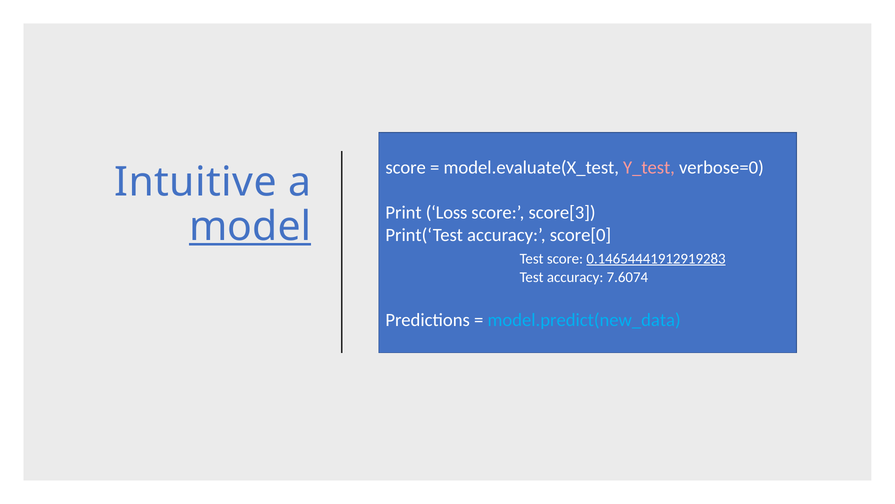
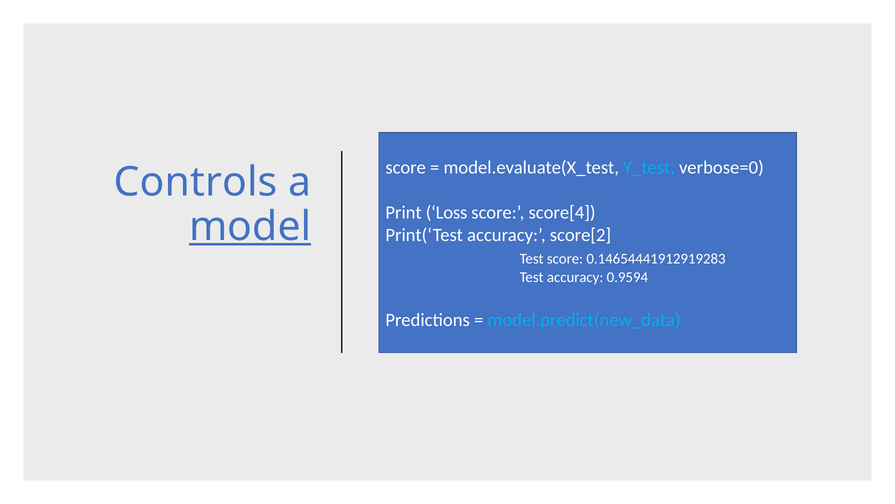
Y_test colour: pink -> light blue
Intuitive: Intuitive -> Controls
score[3: score[3 -> score[4
score[0: score[0 -> score[2
0.14654441912919283 underline: present -> none
7.6074: 7.6074 -> 0.9594
